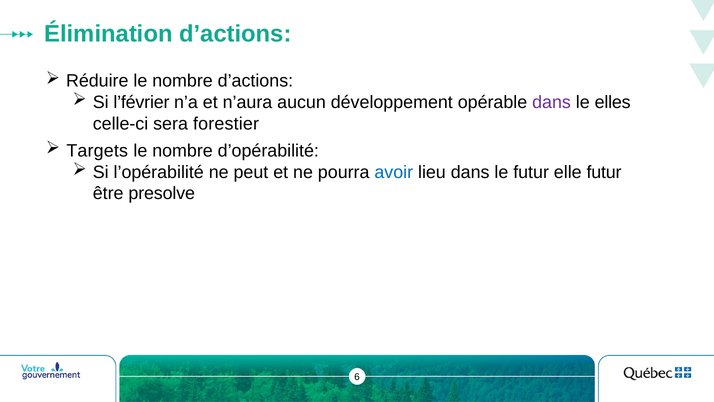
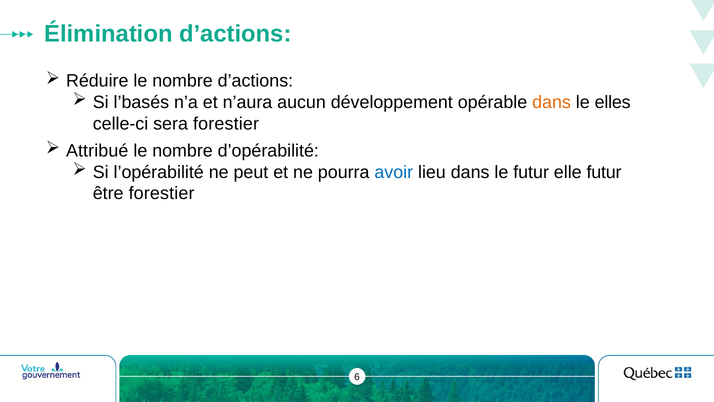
l’février: l’février -> l’basés
dans at (552, 102) colour: purple -> orange
Targets: Targets -> Attribué
être presolve: presolve -> forestier
